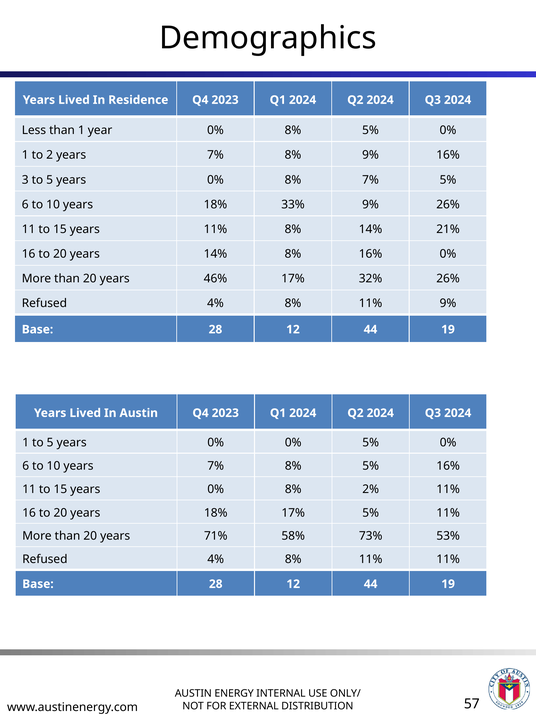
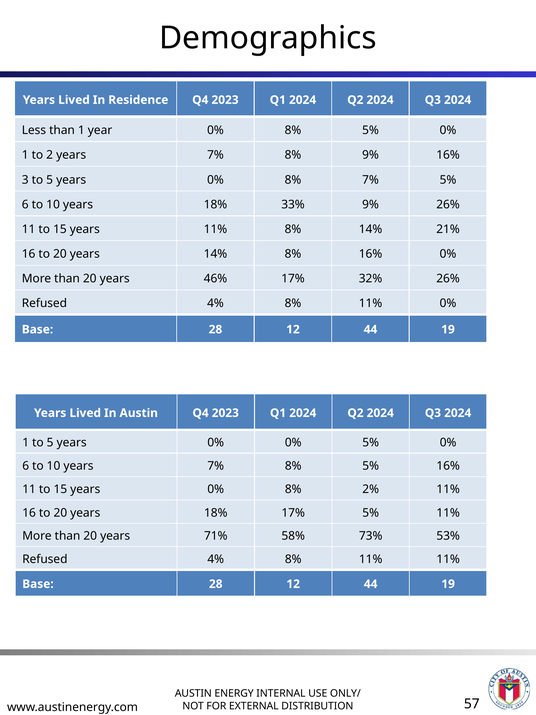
11% 9%: 9% -> 0%
